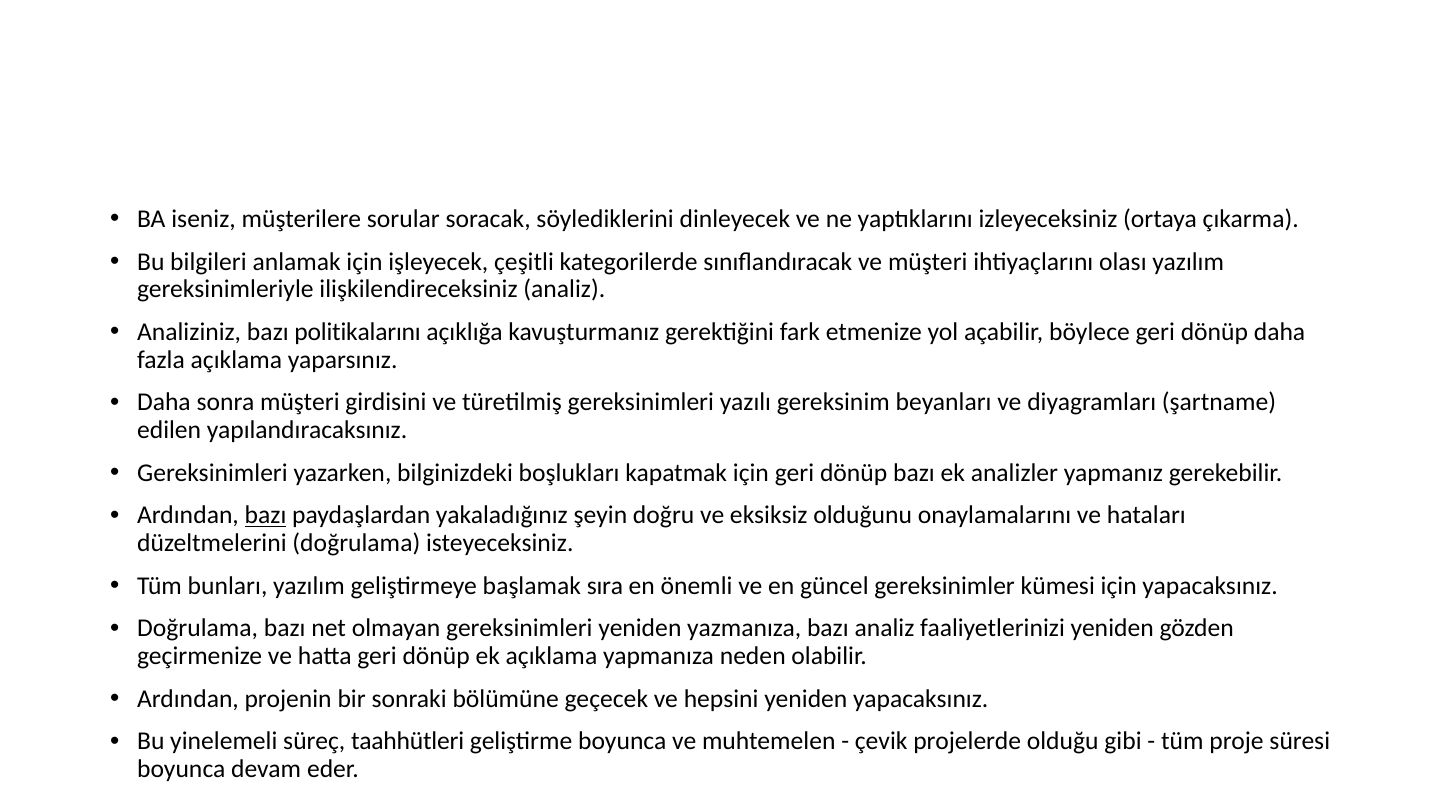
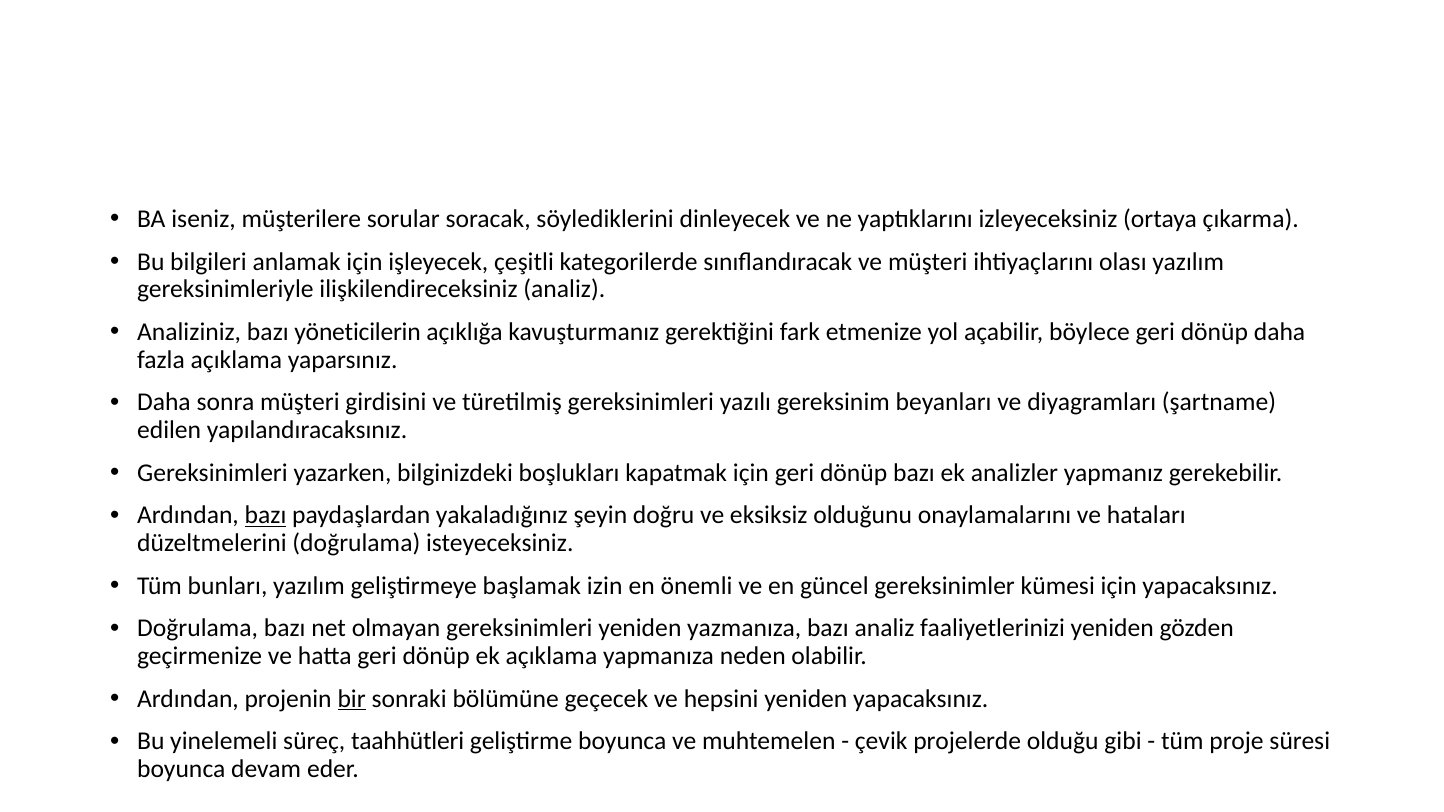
politikalarını: politikalarını -> yöneticilerin
sıra: sıra -> izin
bir underline: none -> present
